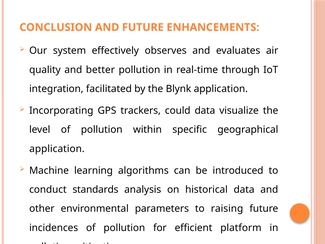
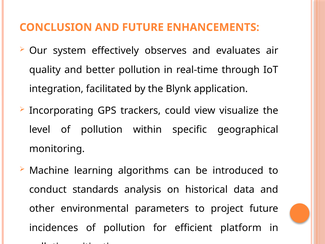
could data: data -> view
application at (57, 149): application -> monitoring
raising: raising -> project
